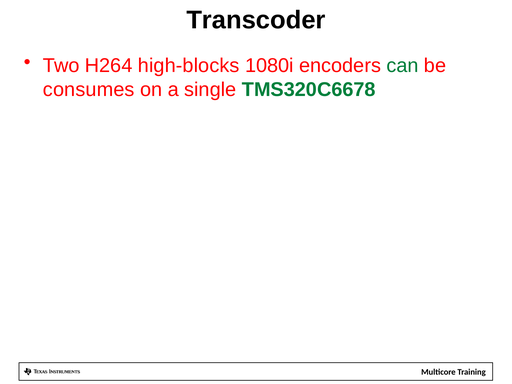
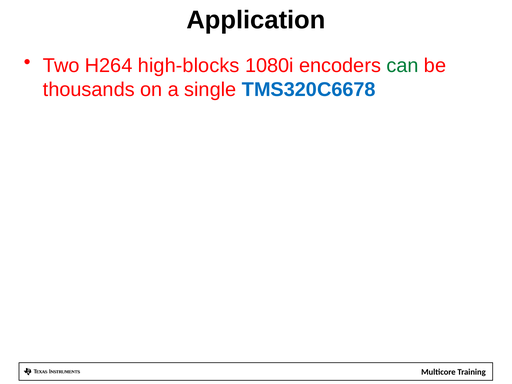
Transcoder: Transcoder -> Application
consumes: consumes -> thousands
TMS320C6678 colour: green -> blue
